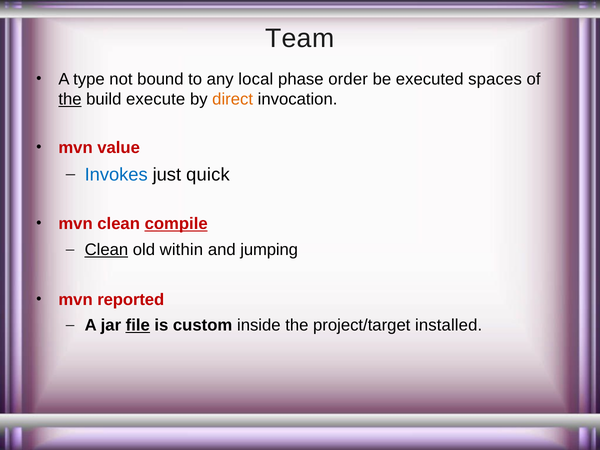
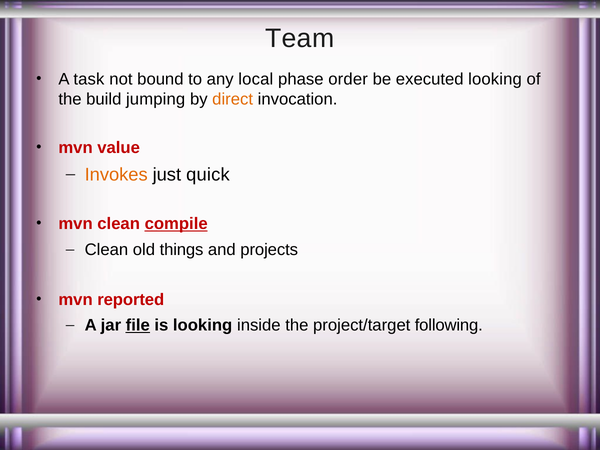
type: type -> task
executed spaces: spaces -> looking
the at (70, 99) underline: present -> none
execute: execute -> jumping
Invokes colour: blue -> orange
Clean at (106, 250) underline: present -> none
within: within -> things
jumping: jumping -> projects
is custom: custom -> looking
installed: installed -> following
